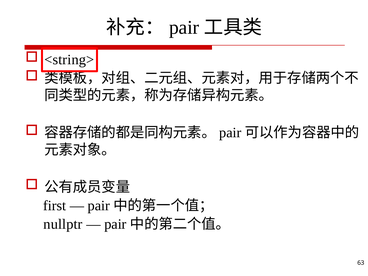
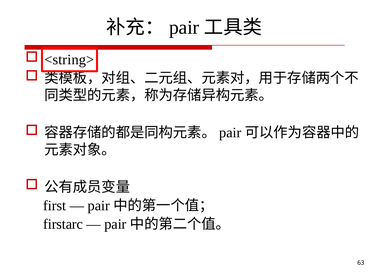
nullptr: nullptr -> firstarc
